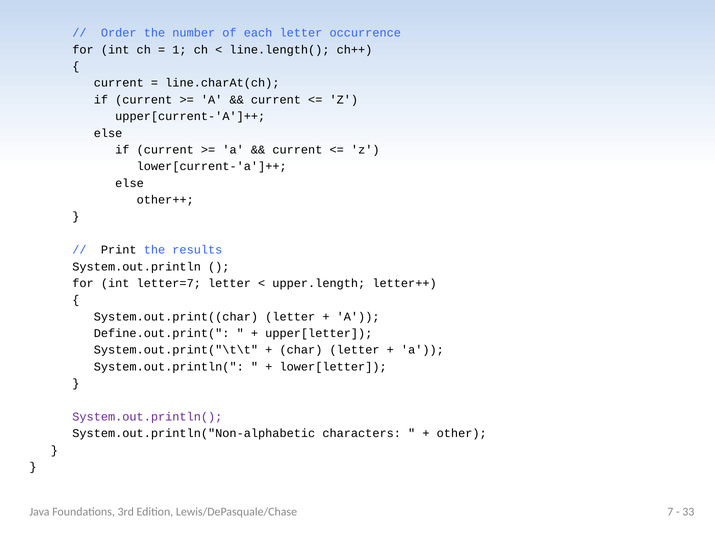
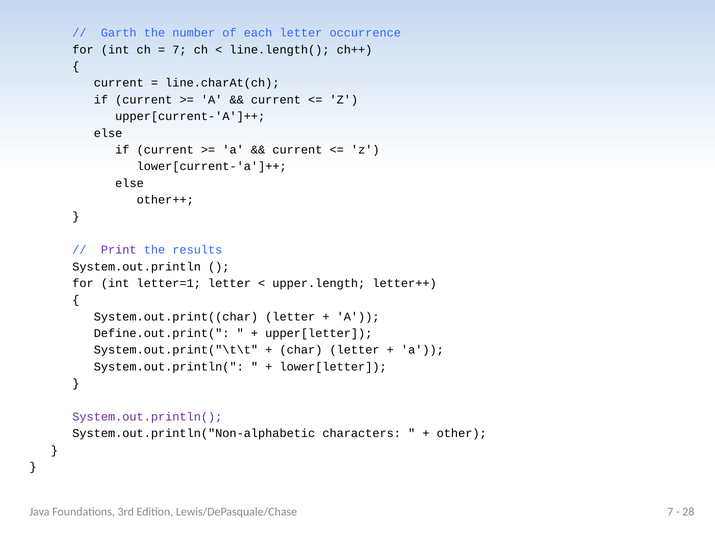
Order: Order -> Garth
1 at (179, 50): 1 -> 7
Print colour: black -> purple
letter=7: letter=7 -> letter=1
33: 33 -> 28
